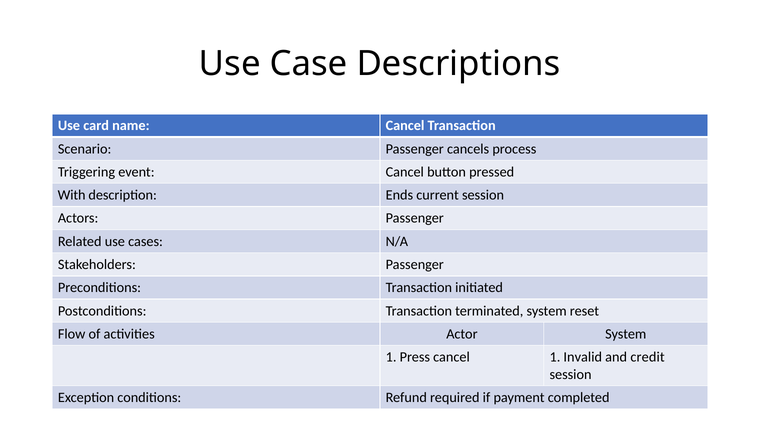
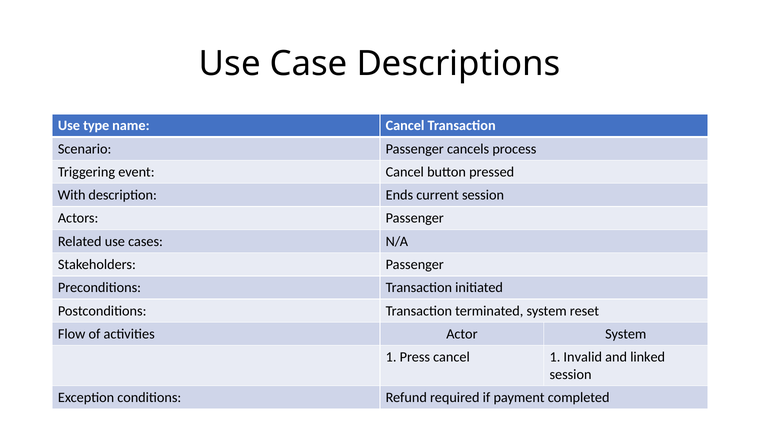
card: card -> type
credit: credit -> linked
